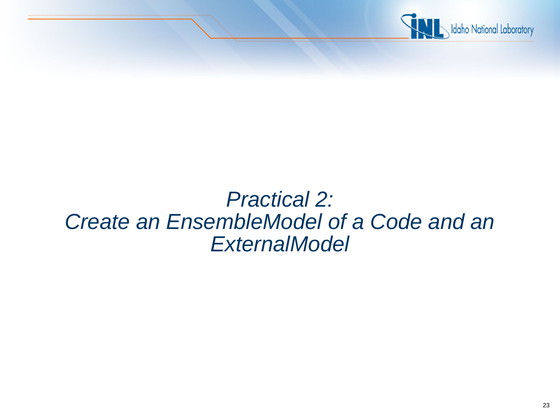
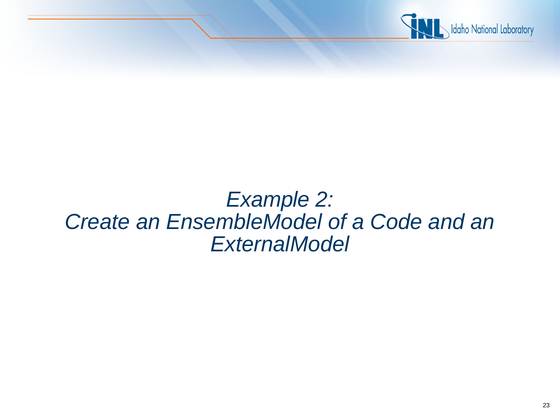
Practical: Practical -> Example
